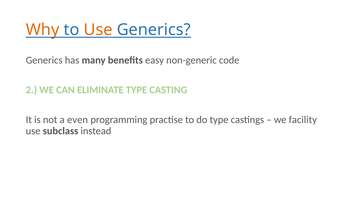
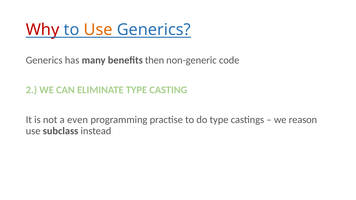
Why colour: orange -> red
easy: easy -> then
facility: facility -> reason
